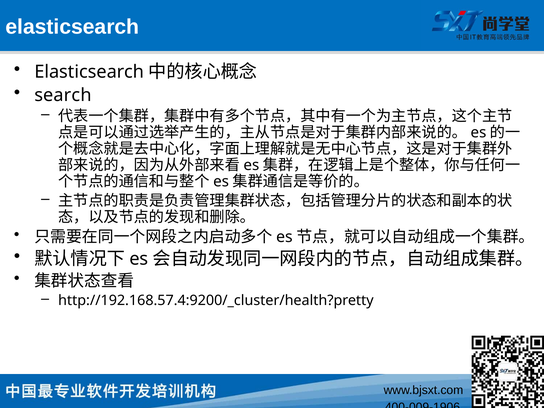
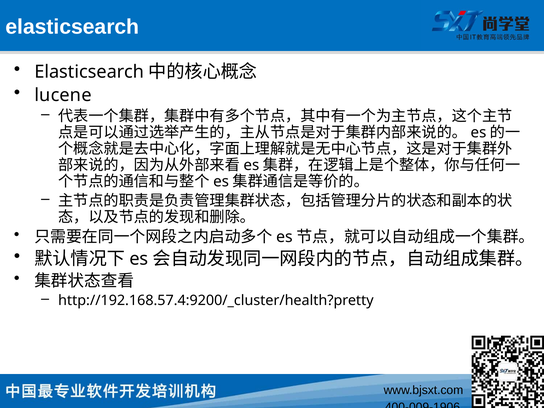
search: search -> lucene
